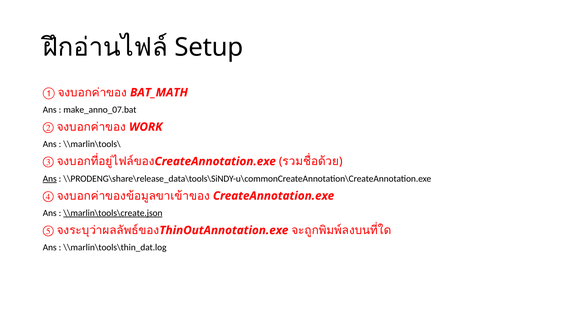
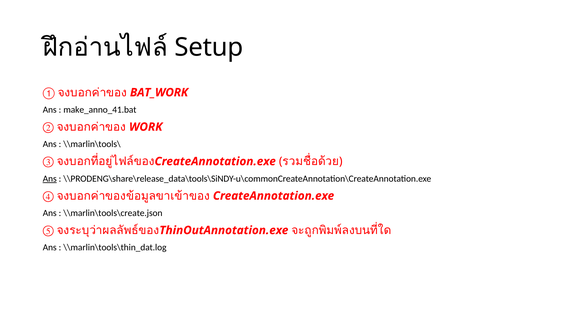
BAT_MATH: BAT_MATH -> BAT_WORK
make_anno_07.bat: make_anno_07.bat -> make_anno_41.bat
\\marlin\tools\create.json underline: present -> none
